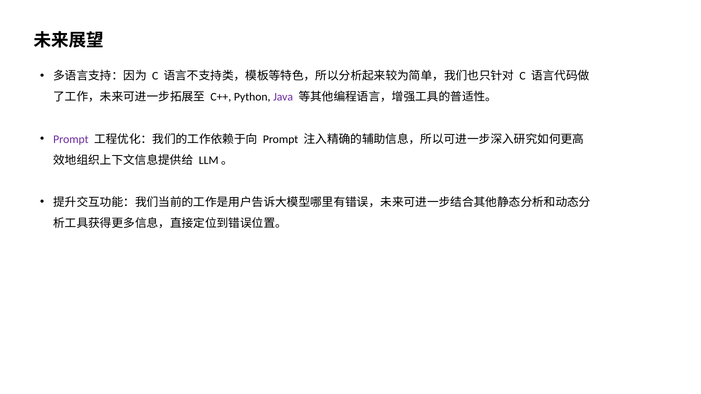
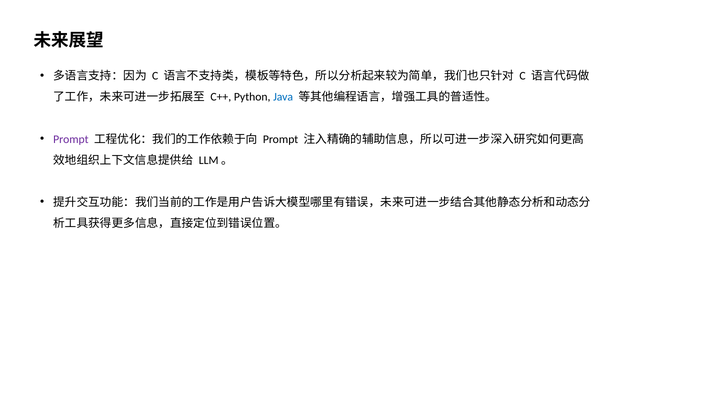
Java colour: purple -> blue
